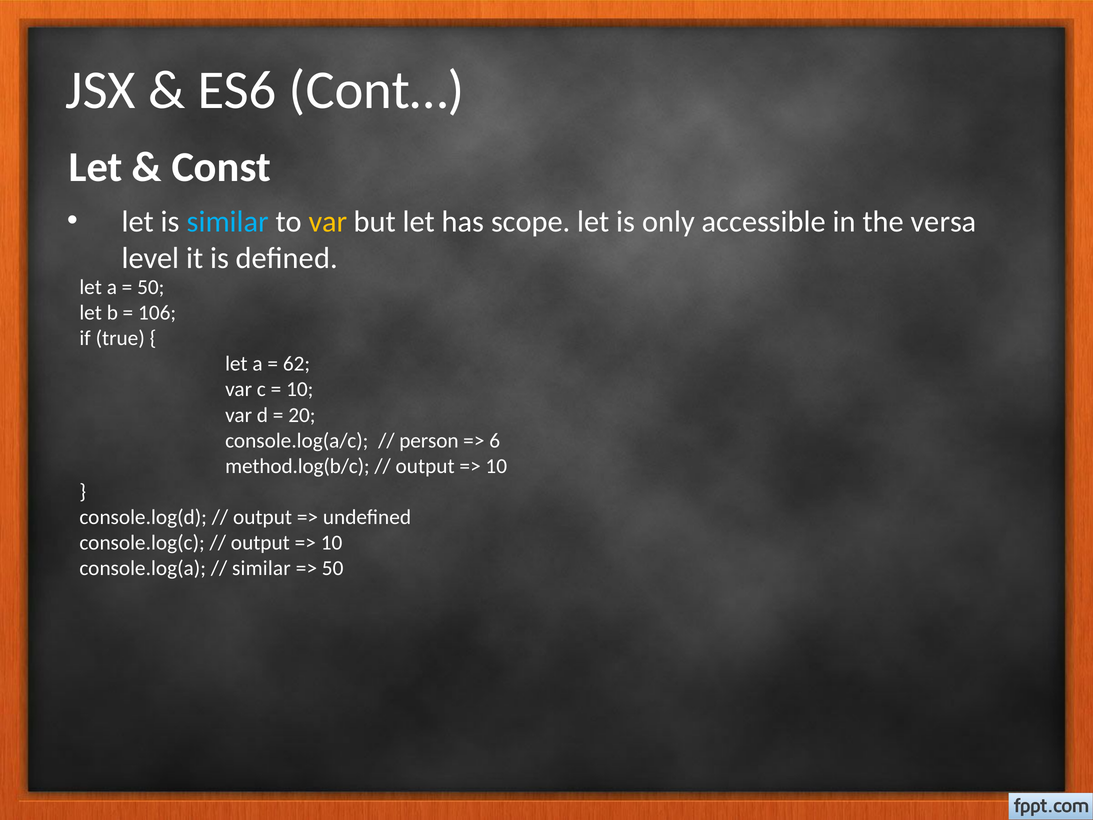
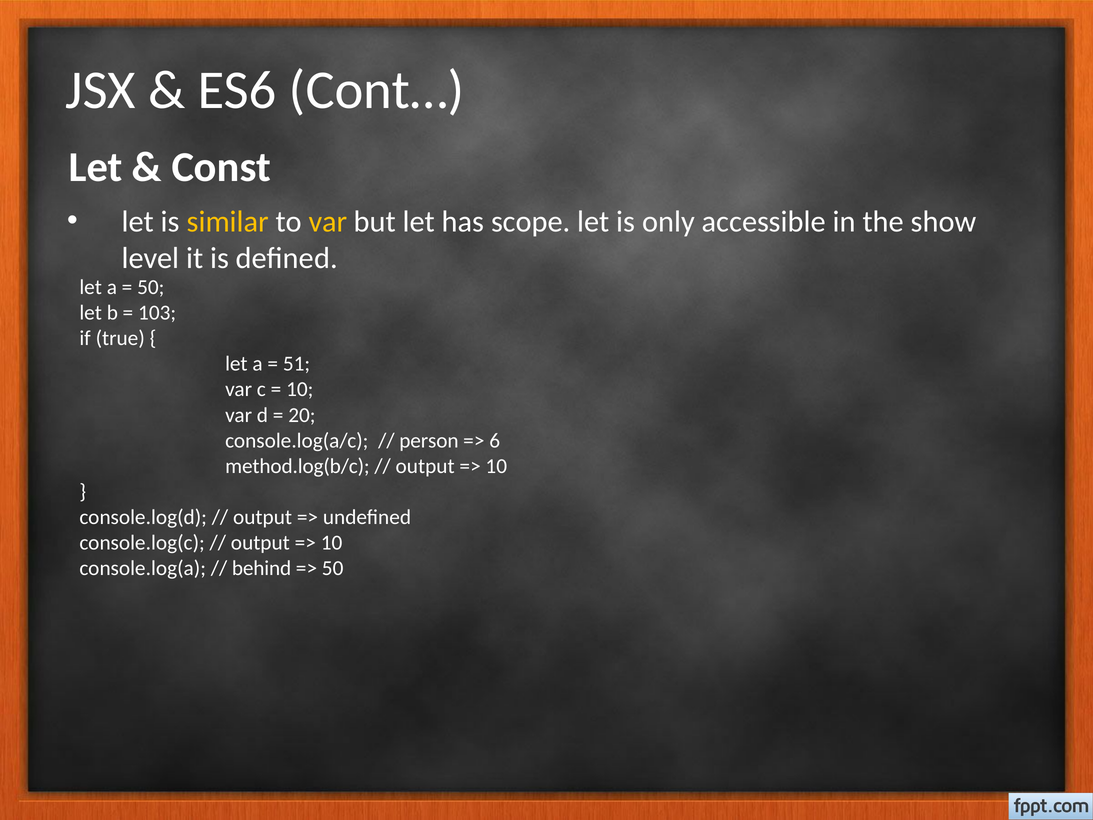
similar at (228, 222) colour: light blue -> yellow
versa: versa -> show
106: 106 -> 103
62: 62 -> 51
similar at (261, 568): similar -> behind
